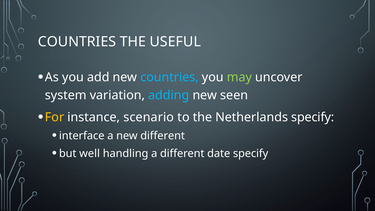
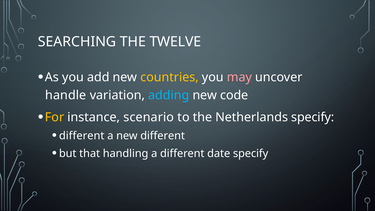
COUNTRIES at (77, 42): COUNTRIES -> SEARCHING
USEFUL: USEFUL -> TWELVE
countries at (169, 77) colour: light blue -> yellow
may colour: light green -> pink
system: system -> handle
seen: seen -> code
interface at (82, 136): interface -> different
well: well -> that
